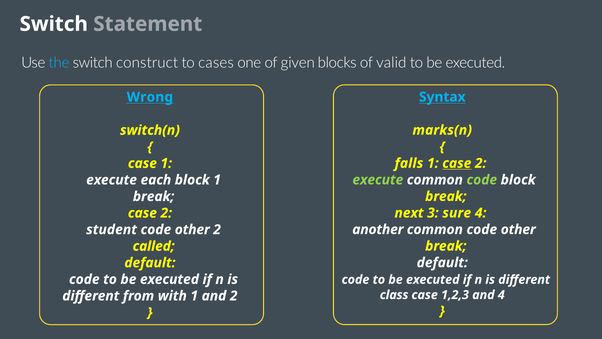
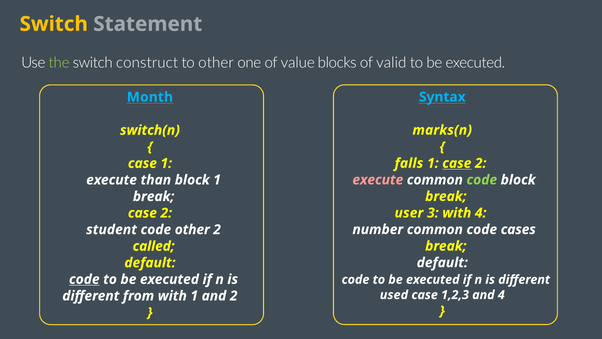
Switch at (54, 24) colour: white -> yellow
the colour: light blue -> light green
to cases: cases -> other
given: given -> value
Wrong: Wrong -> Month
execute at (378, 180) colour: light green -> pink
each: each -> than
next: next -> user
3 sure: sure -> with
another: another -> number
common code other: other -> cases
code at (84, 279) underline: none -> present
class: class -> used
